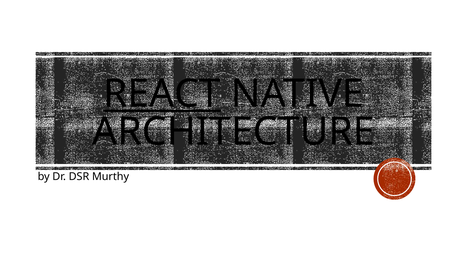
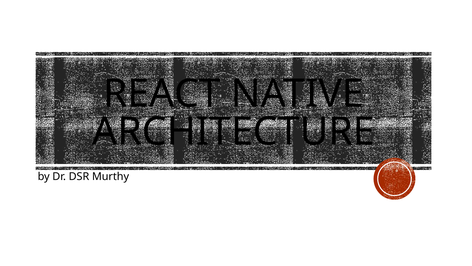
REACT underline: present -> none
